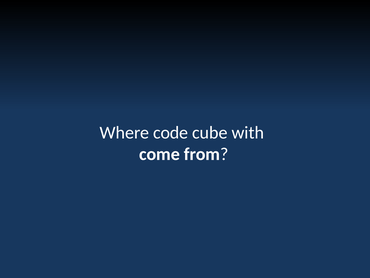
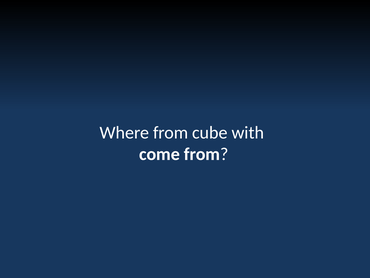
Where code: code -> from
